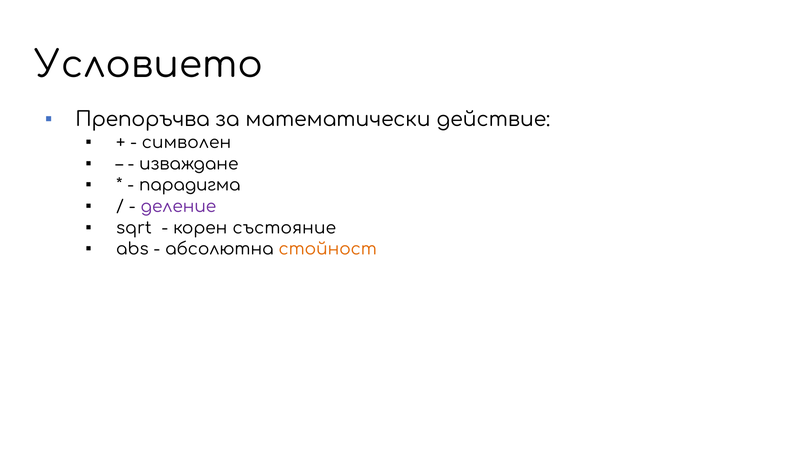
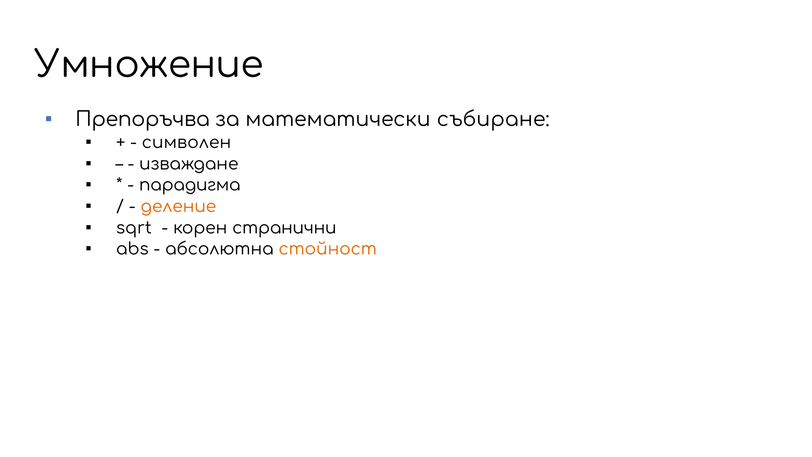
Условието: Условието -> Умножение
действие: действие -> събиране
деление colour: purple -> orange
състояние: състояние -> странични
